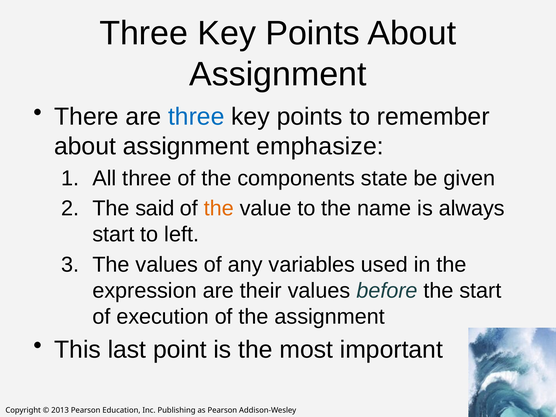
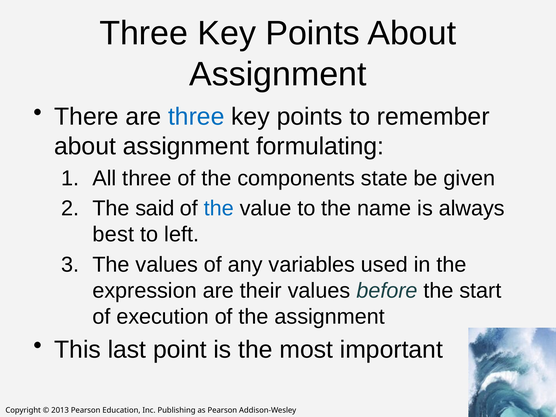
emphasize: emphasize -> formulating
the at (219, 209) colour: orange -> blue
start at (113, 234): start -> best
